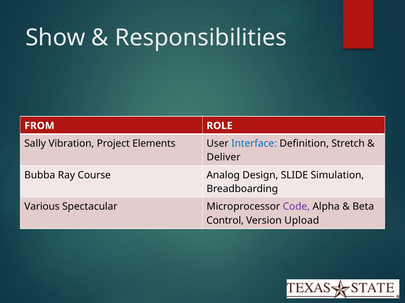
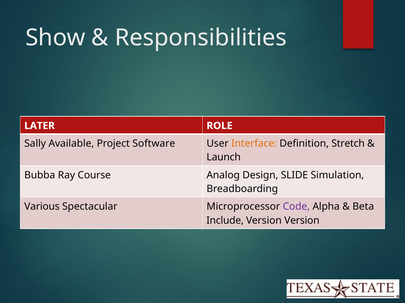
FROM: FROM -> LATER
Vibration: Vibration -> Available
Elements: Elements -> Software
Interface colour: blue -> orange
Deliver: Deliver -> Launch
Control: Control -> Include
Version Upload: Upload -> Version
